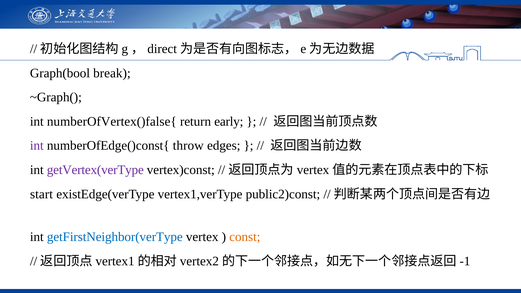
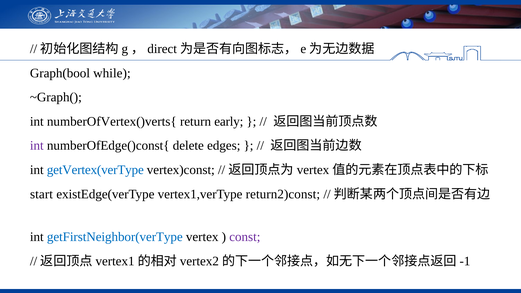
break: break -> while
numberOfVertex()false{: numberOfVertex()false{ -> numberOfVertex()verts{
throw: throw -> delete
getVertex(verType colour: purple -> blue
public2)const: public2)const -> return2)const
const colour: orange -> purple
